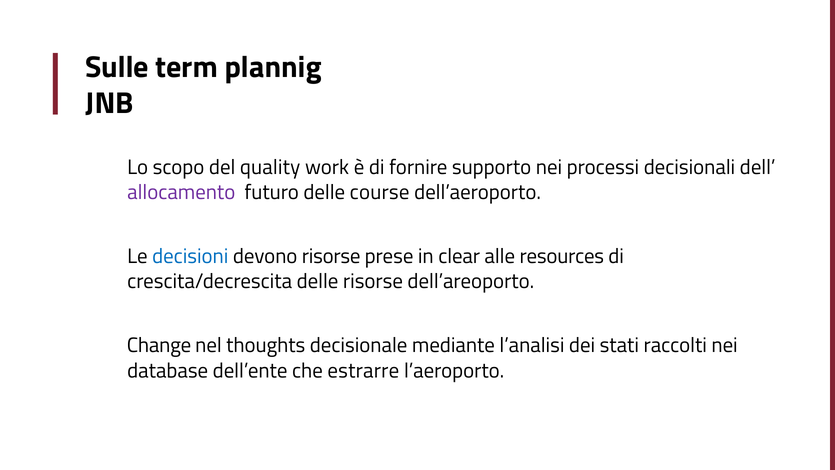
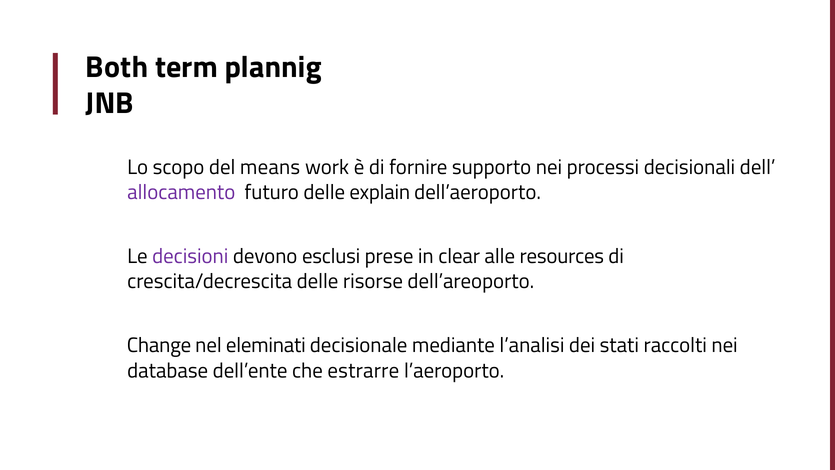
Sulle: Sulle -> Both
quality: quality -> means
course: course -> explain
decisioni colour: blue -> purple
devono risorse: risorse -> esclusi
thoughts: thoughts -> eleminati
